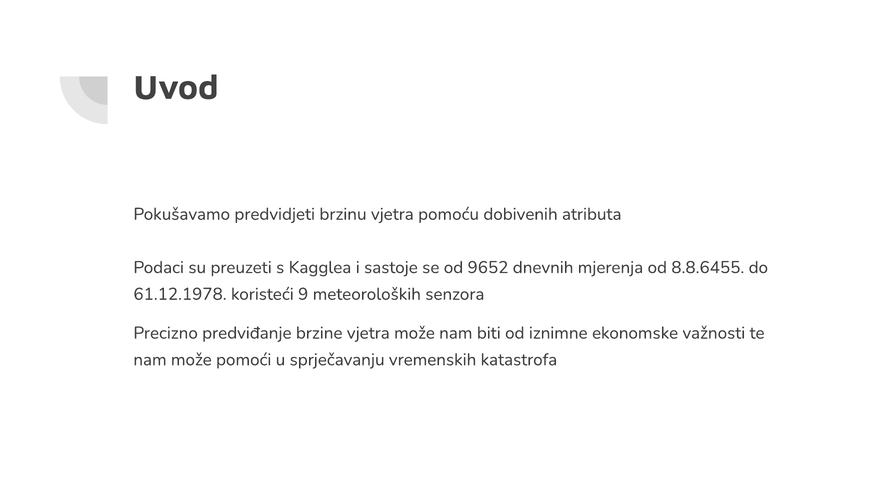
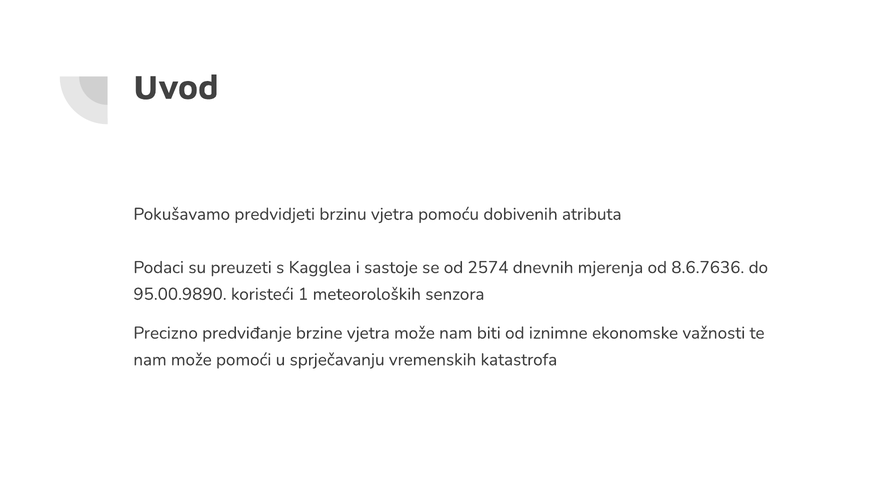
9652: 9652 -> 2574
8.8.6455: 8.8.6455 -> 8.6.7636
61.12.1978: 61.12.1978 -> 95.00.9890
9: 9 -> 1
